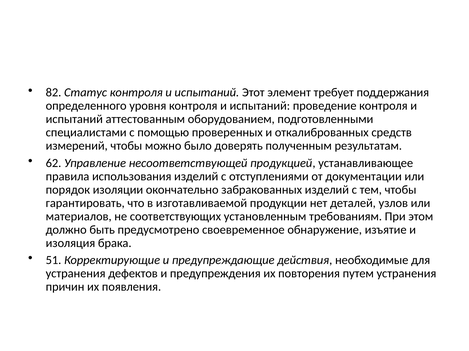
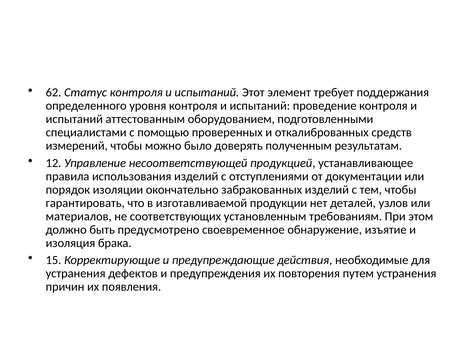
82: 82 -> 62
62: 62 -> 12
51: 51 -> 15
